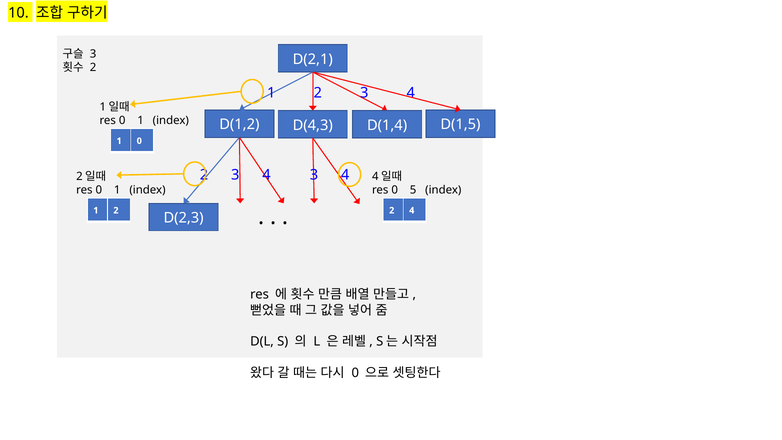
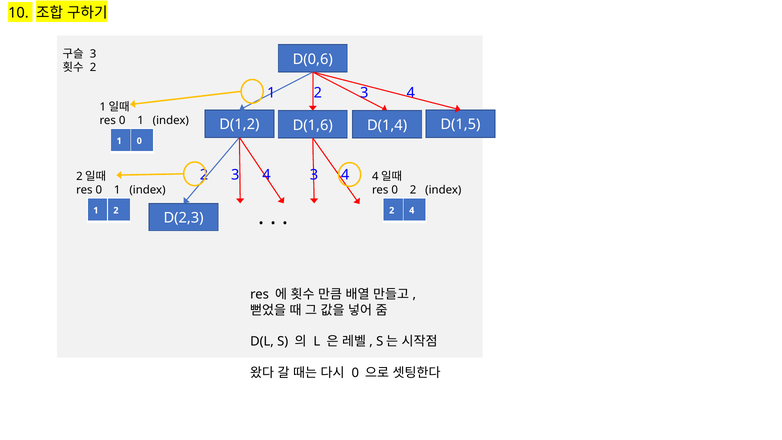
D(2,1: D(2,1 -> D(0,6
D(4,3: D(4,3 -> D(1,6
0 5: 5 -> 2
